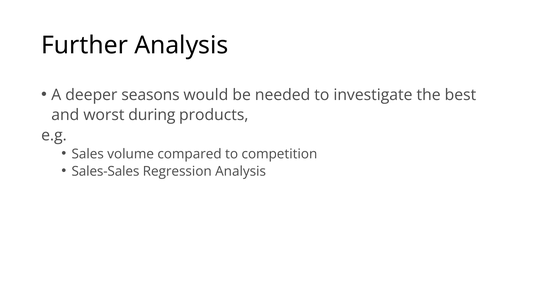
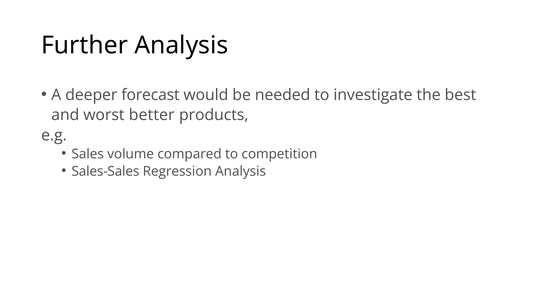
seasons: seasons -> forecast
during: during -> better
